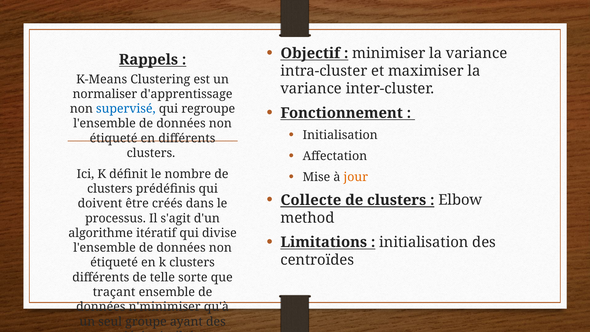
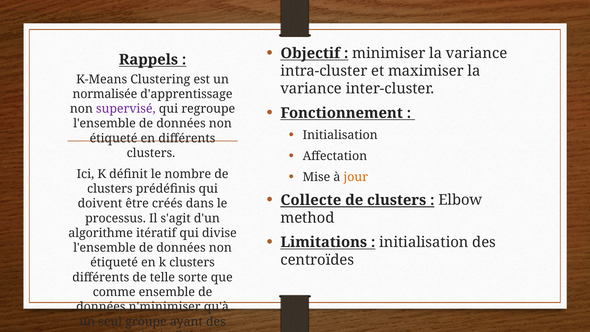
normaliser: normaliser -> normalisée
supervisé colour: blue -> purple
traçant: traçant -> comme
